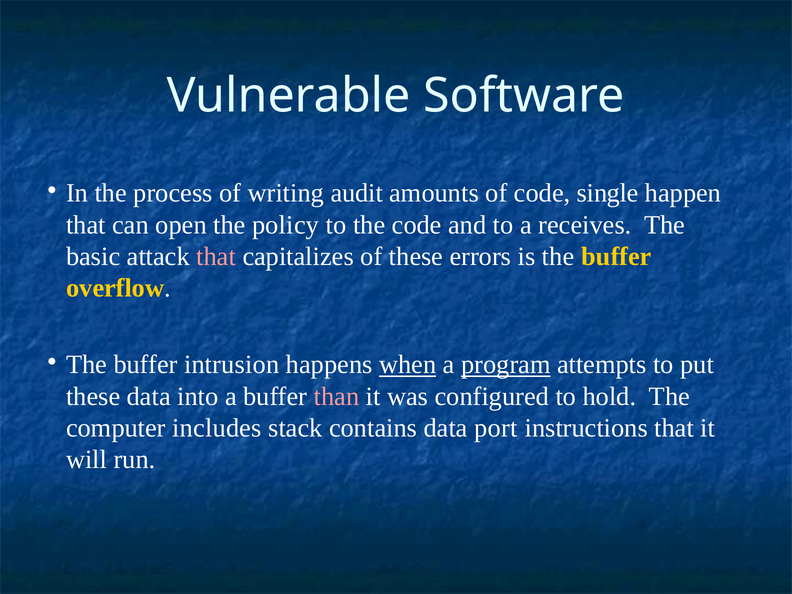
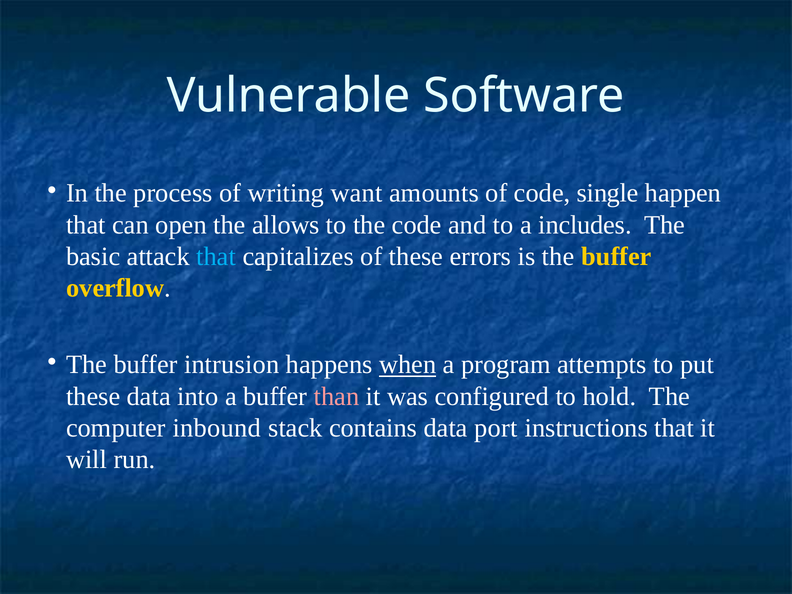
audit: audit -> want
policy: policy -> allows
receives: receives -> includes
that at (216, 257) colour: pink -> light blue
program underline: present -> none
includes: includes -> inbound
